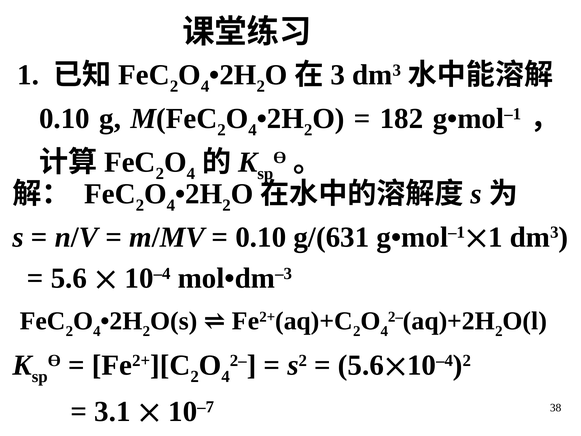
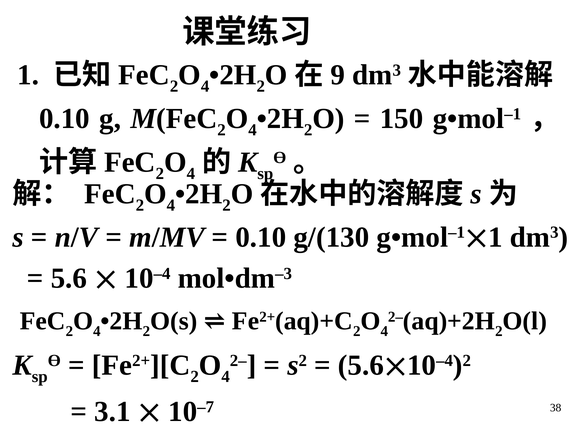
3: 3 -> 9
182: 182 -> 150
g/(631: g/(631 -> g/(130
